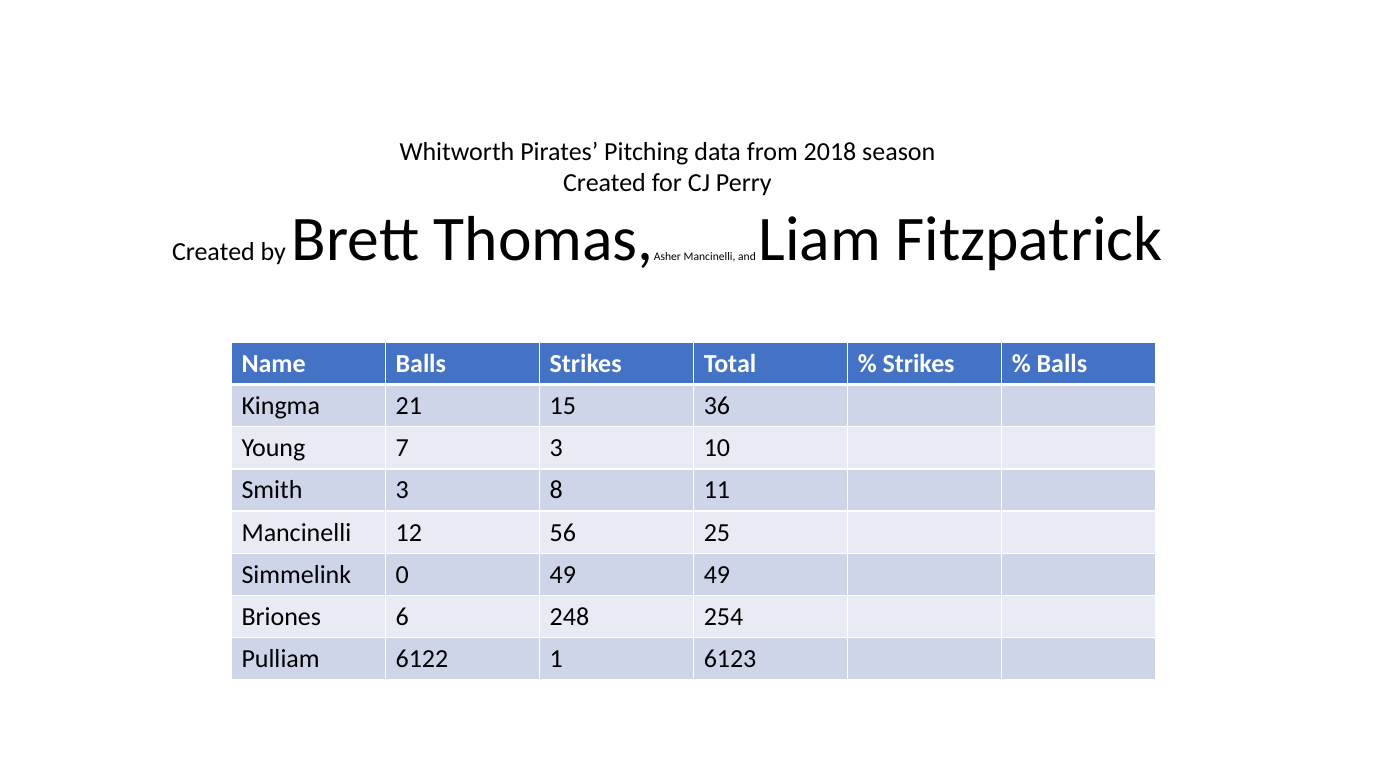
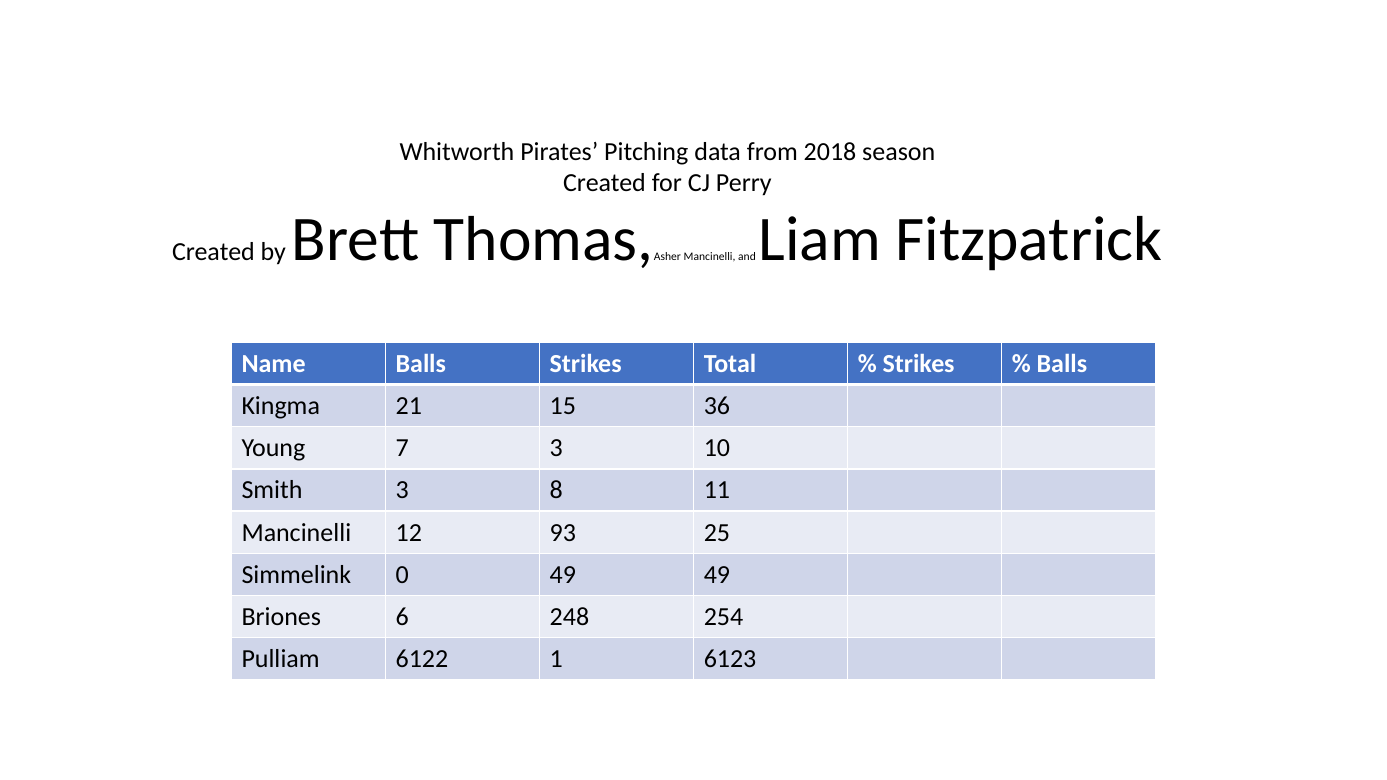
56: 56 -> 93
